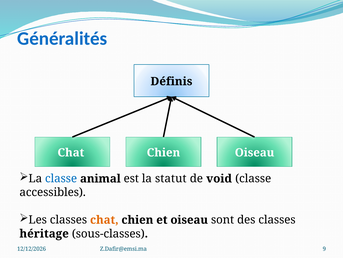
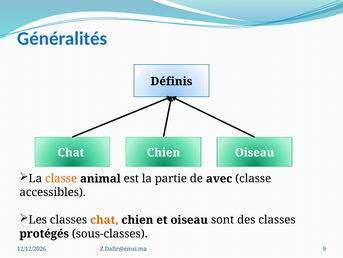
classe at (61, 178) colour: blue -> orange
statut: statut -> partie
void: void -> avec
héritage: héritage -> protégés
